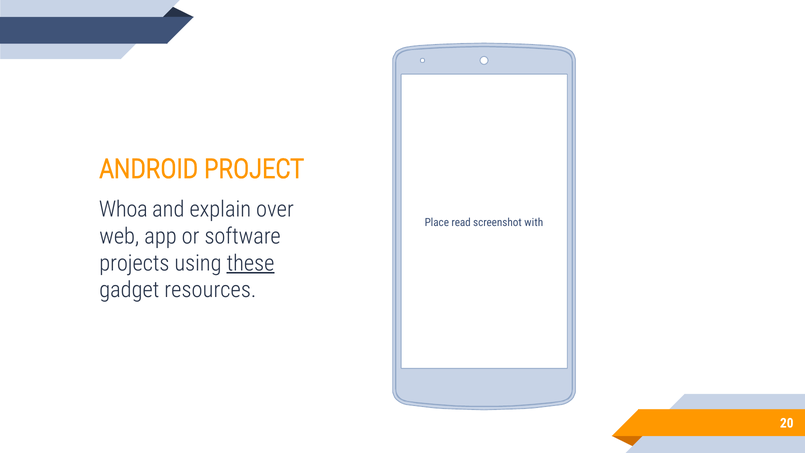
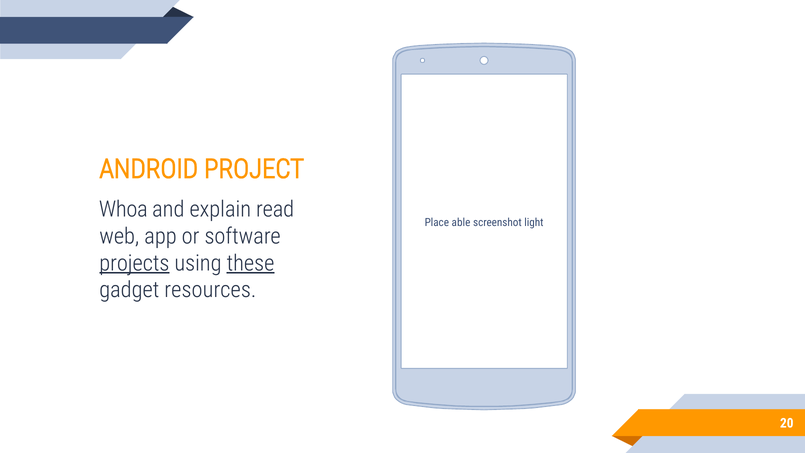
over: over -> read
read: read -> able
with: with -> light
projects underline: none -> present
